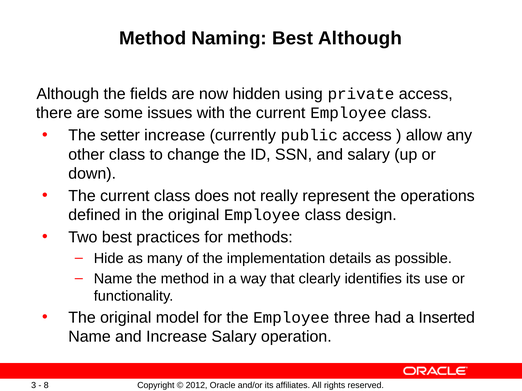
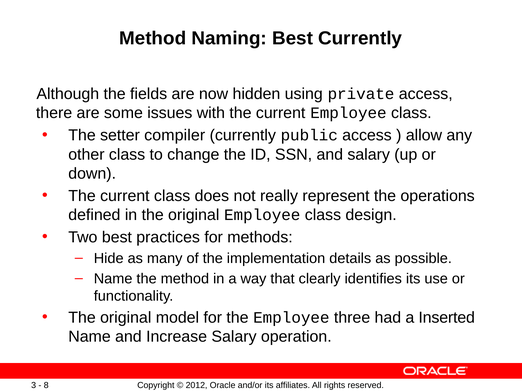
Best Although: Although -> Currently
setter increase: increase -> compiler
